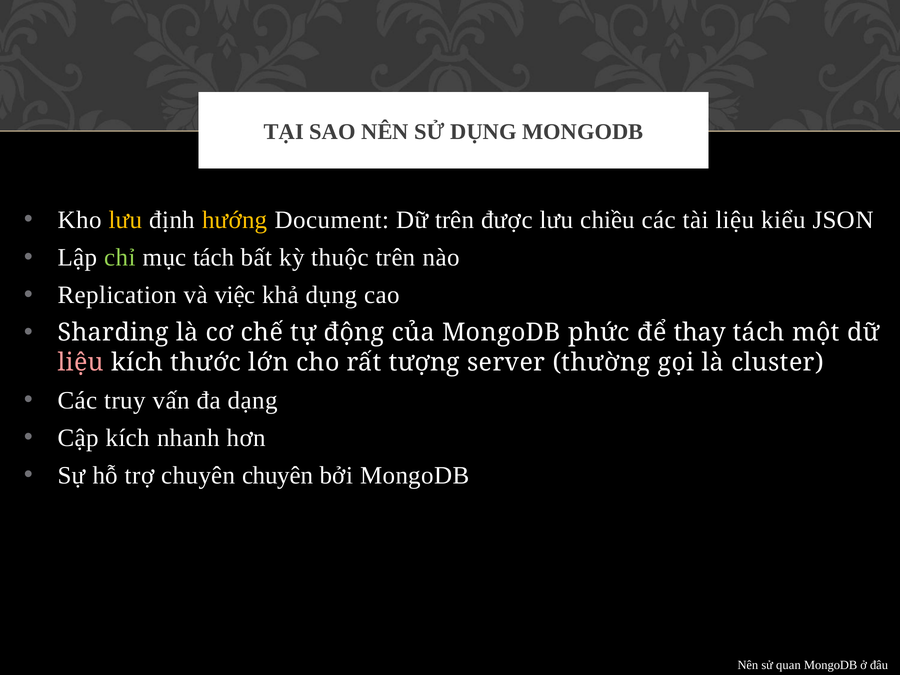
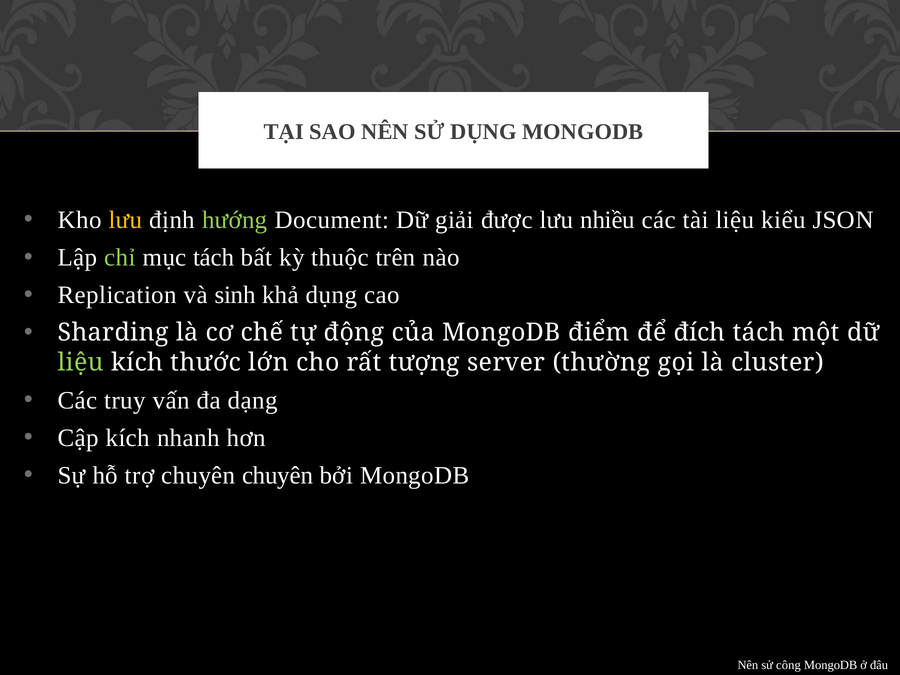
hướng colour: yellow -> light green
Dữ trên: trên -> giải
chiều: chiều -> nhiều
việc: việc -> sinh
phức: phức -> điểm
thay: thay -> đích
liệu at (81, 363) colour: pink -> light green
quan: quan -> công
